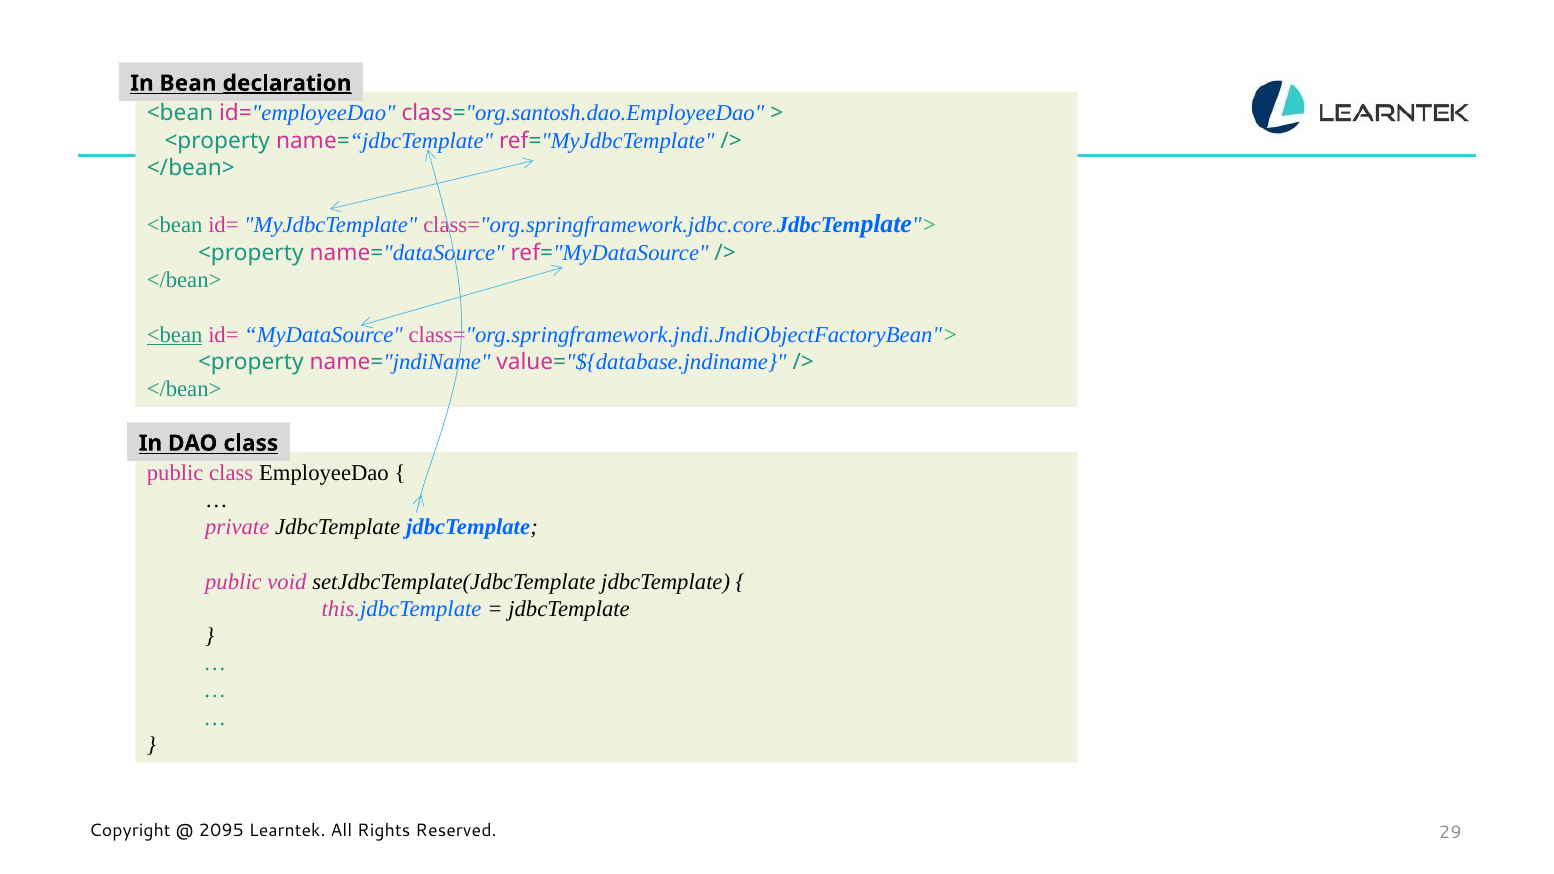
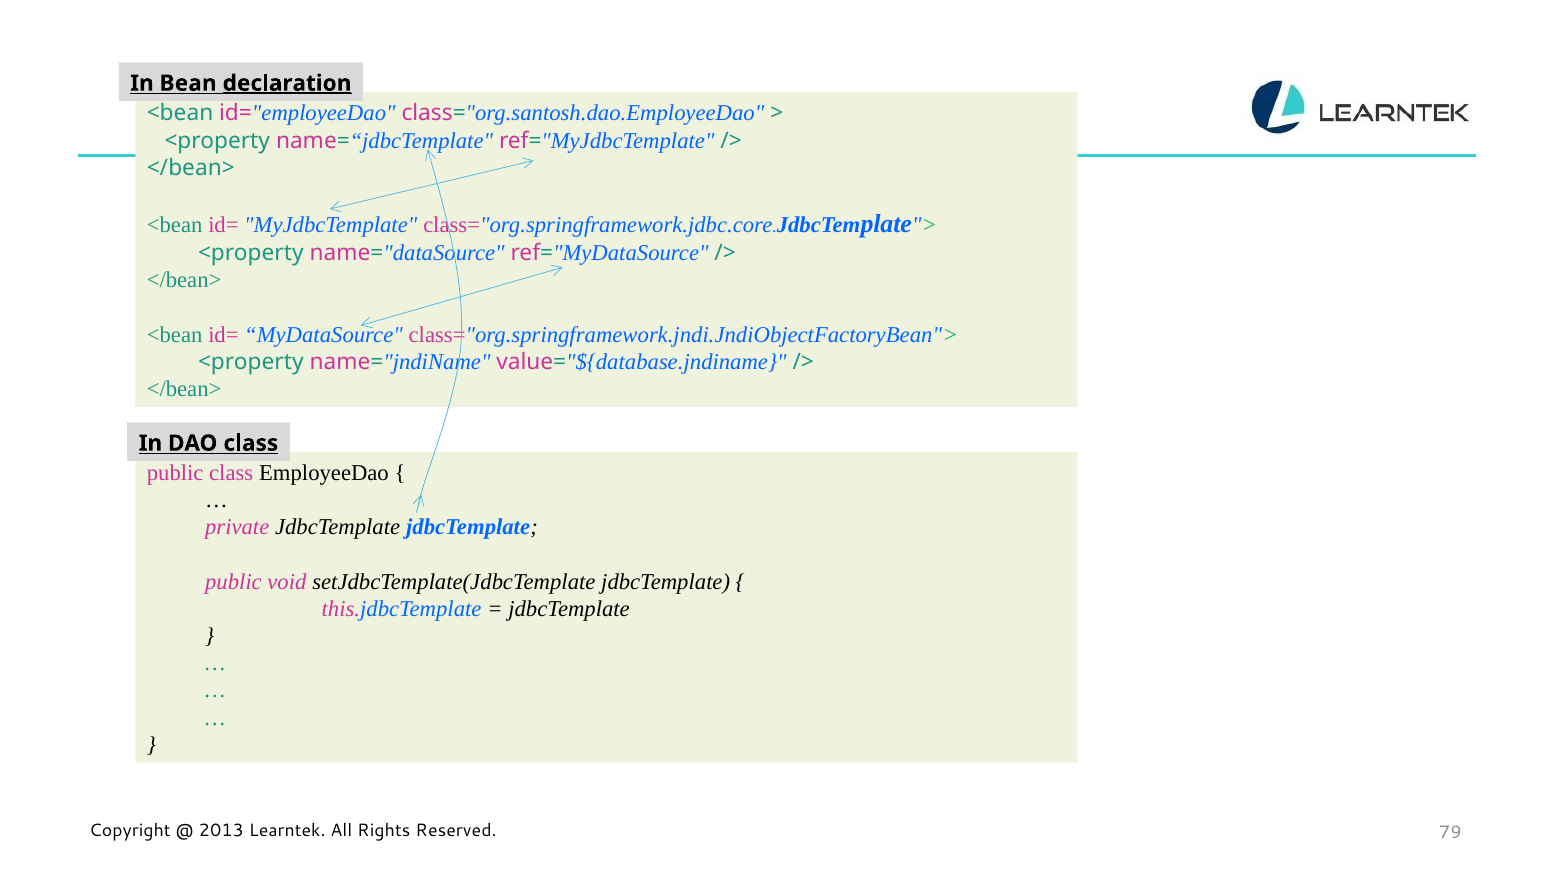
<bean at (175, 335) underline: present -> none
2095: 2095 -> 2013
29: 29 -> 79
